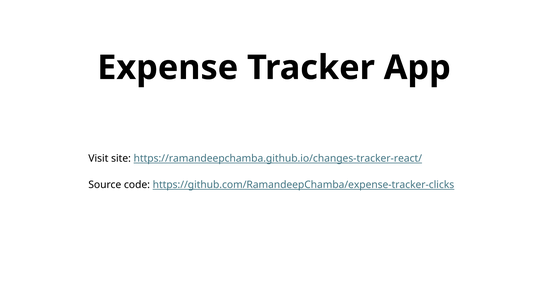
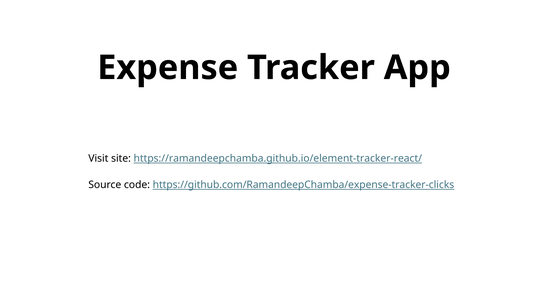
https://ramandeepchamba.github.io/changes-tracker-react/: https://ramandeepchamba.github.io/changes-tracker-react/ -> https://ramandeepchamba.github.io/element-tracker-react/
